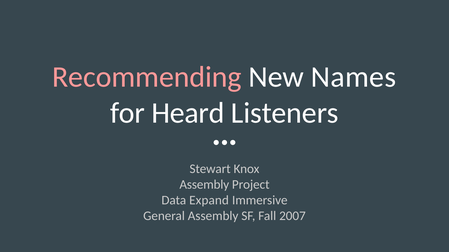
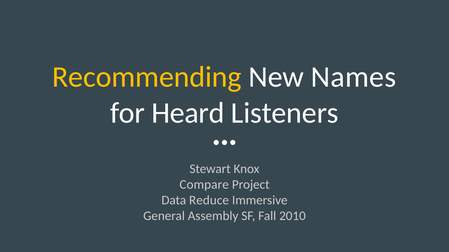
Recommending colour: pink -> yellow
Assembly at (204, 185): Assembly -> Compare
Expand: Expand -> Reduce
2007: 2007 -> 2010
